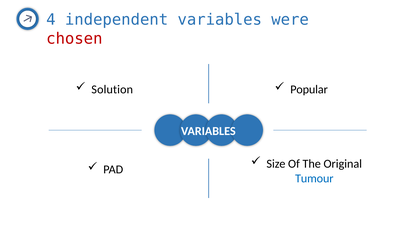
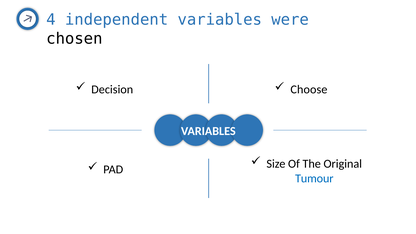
chosen colour: red -> black
Solution: Solution -> Decision
Popular: Popular -> Choose
